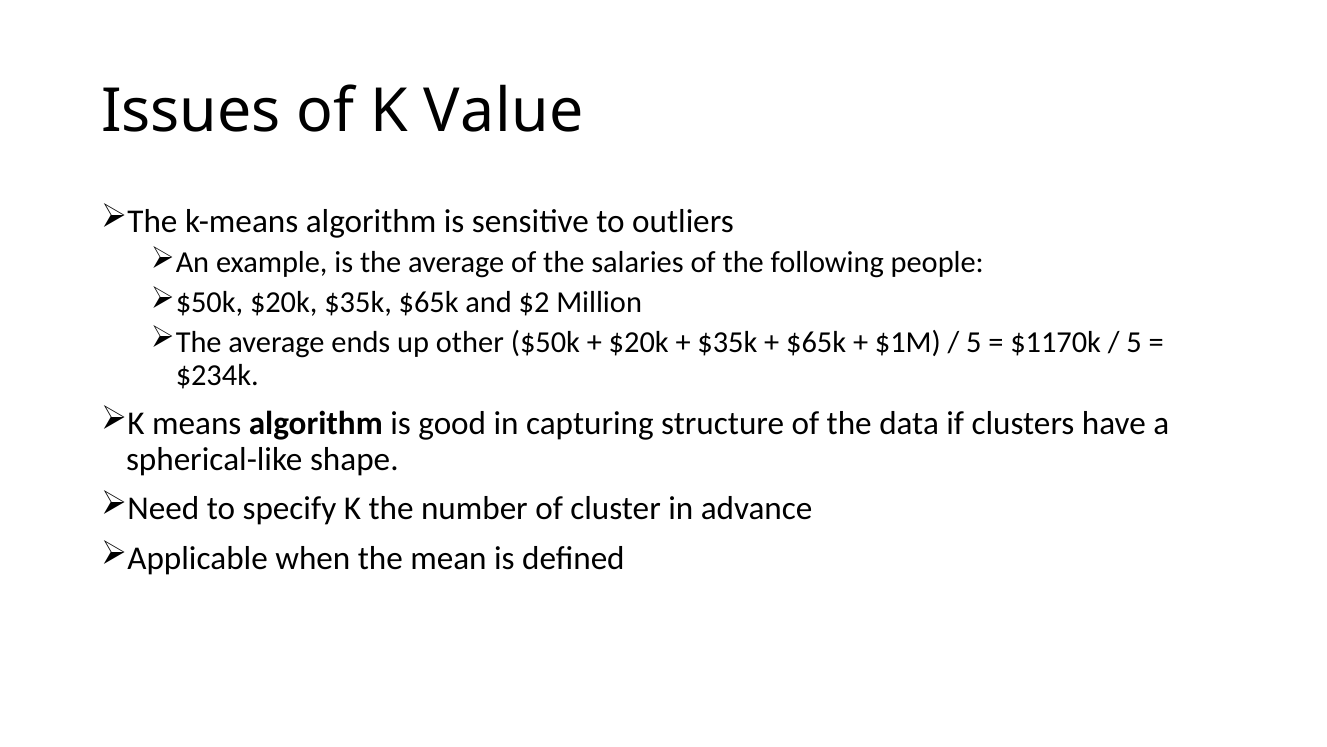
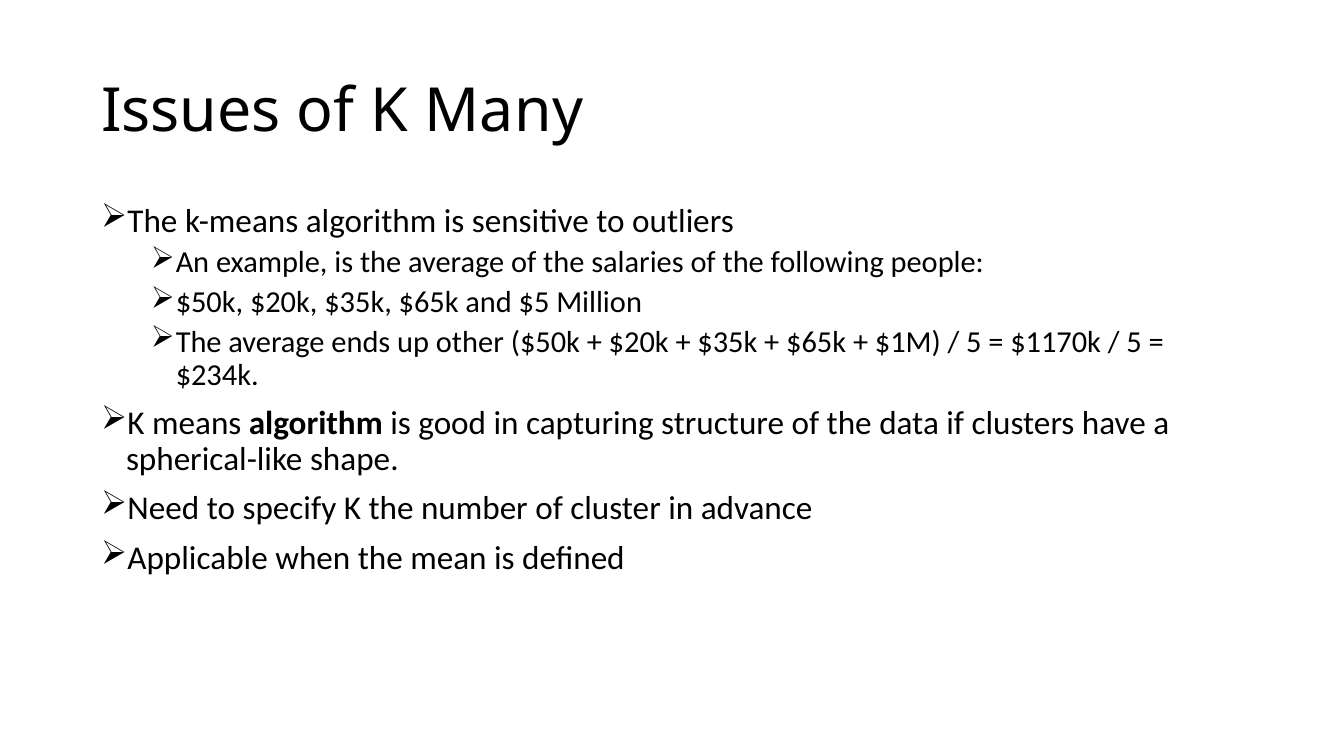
Value: Value -> Many
$2: $2 -> $5
